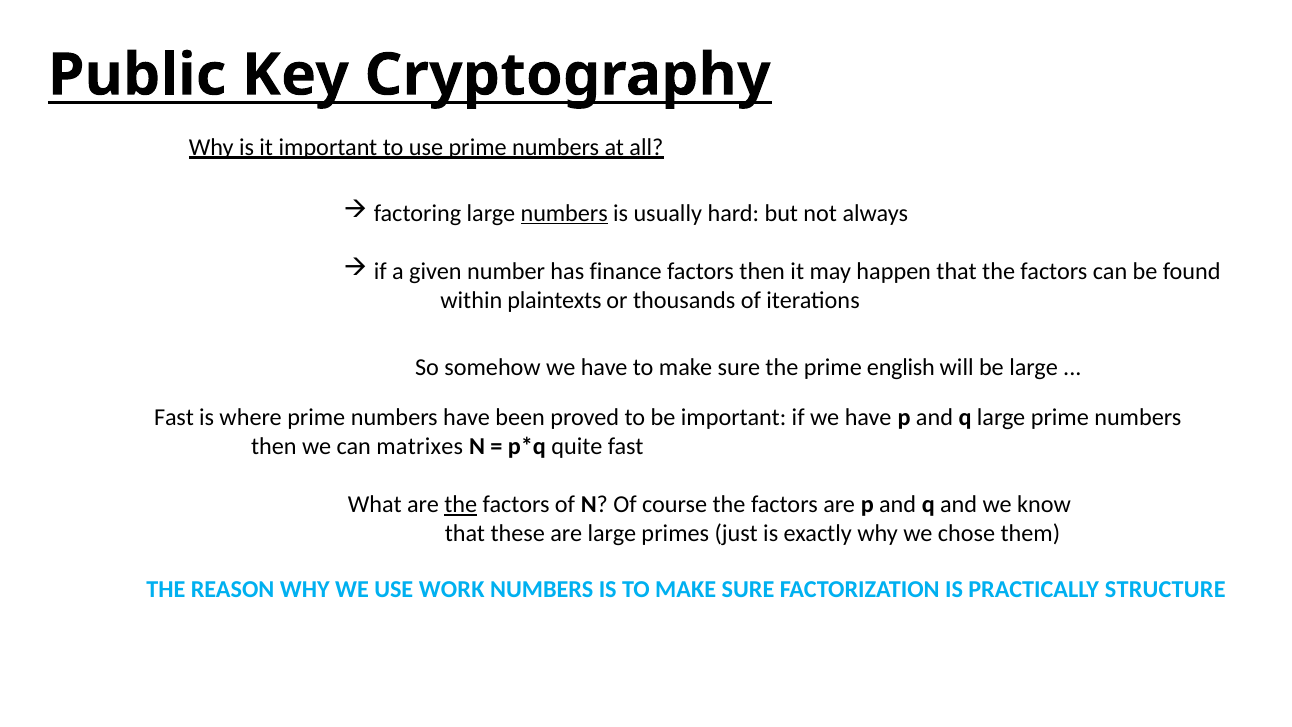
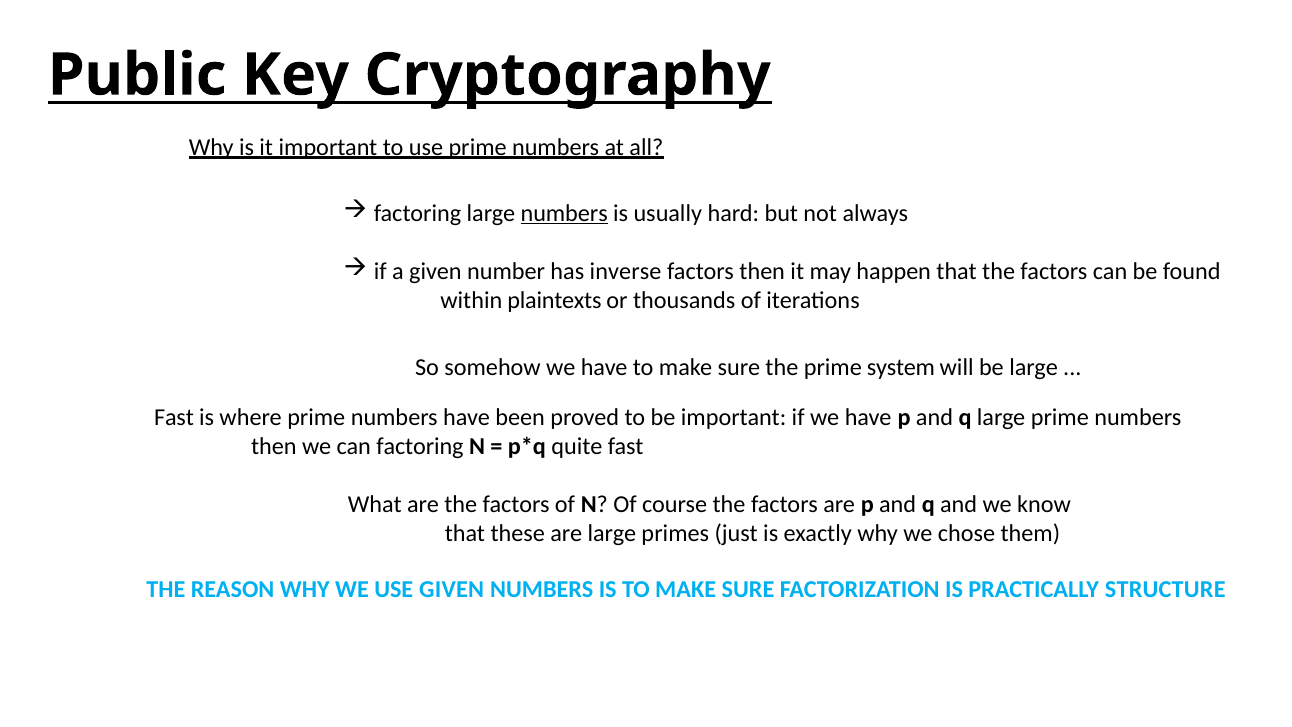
finance: finance -> inverse
english: english -> system
can matrixes: matrixes -> factoring
the at (461, 504) underline: present -> none
USE WORK: WORK -> GIVEN
